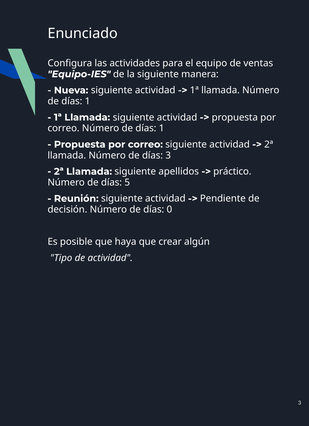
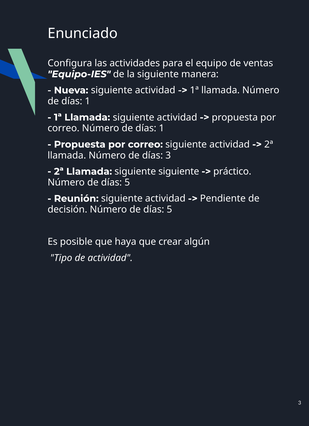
siguiente apellidos: apellidos -> siguiente
0 at (169, 210): 0 -> 5
